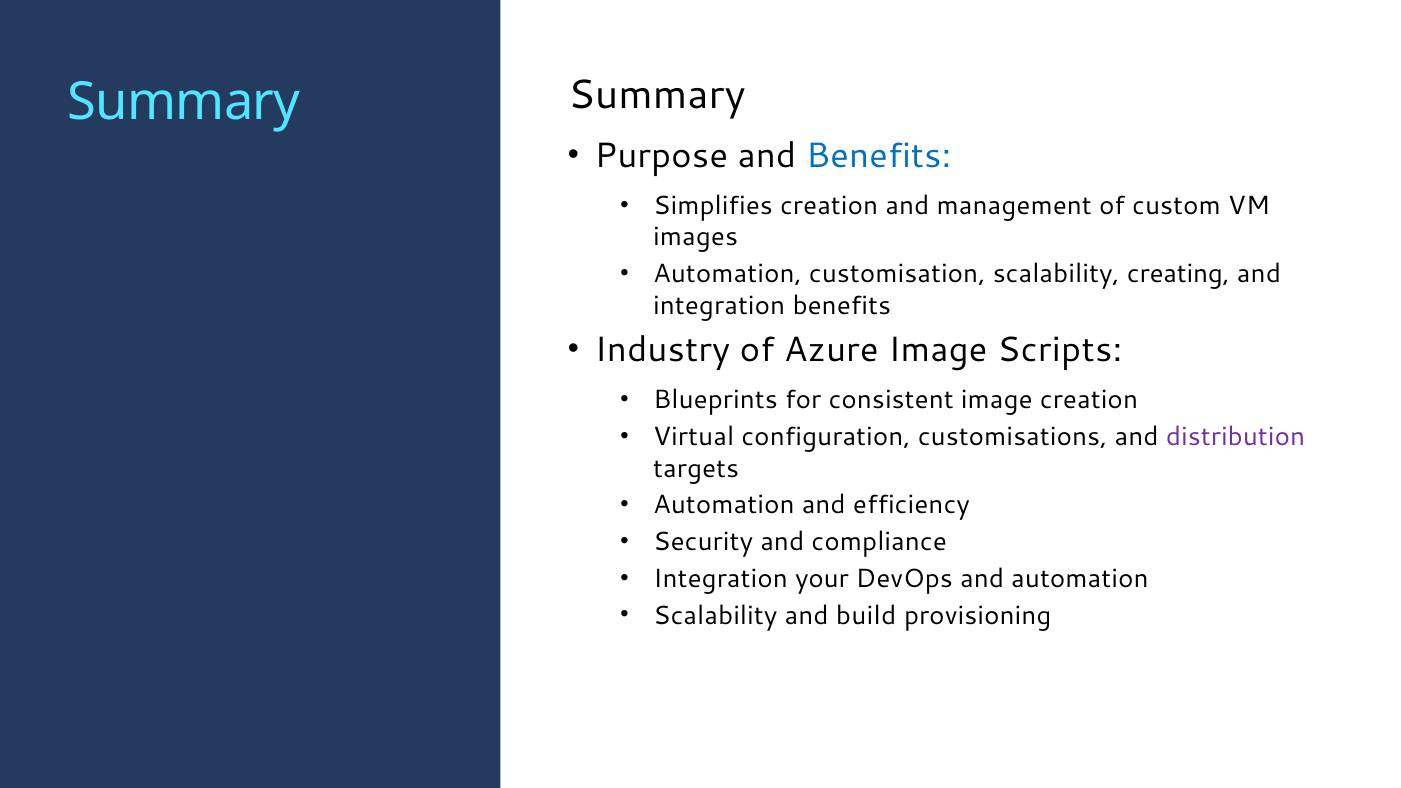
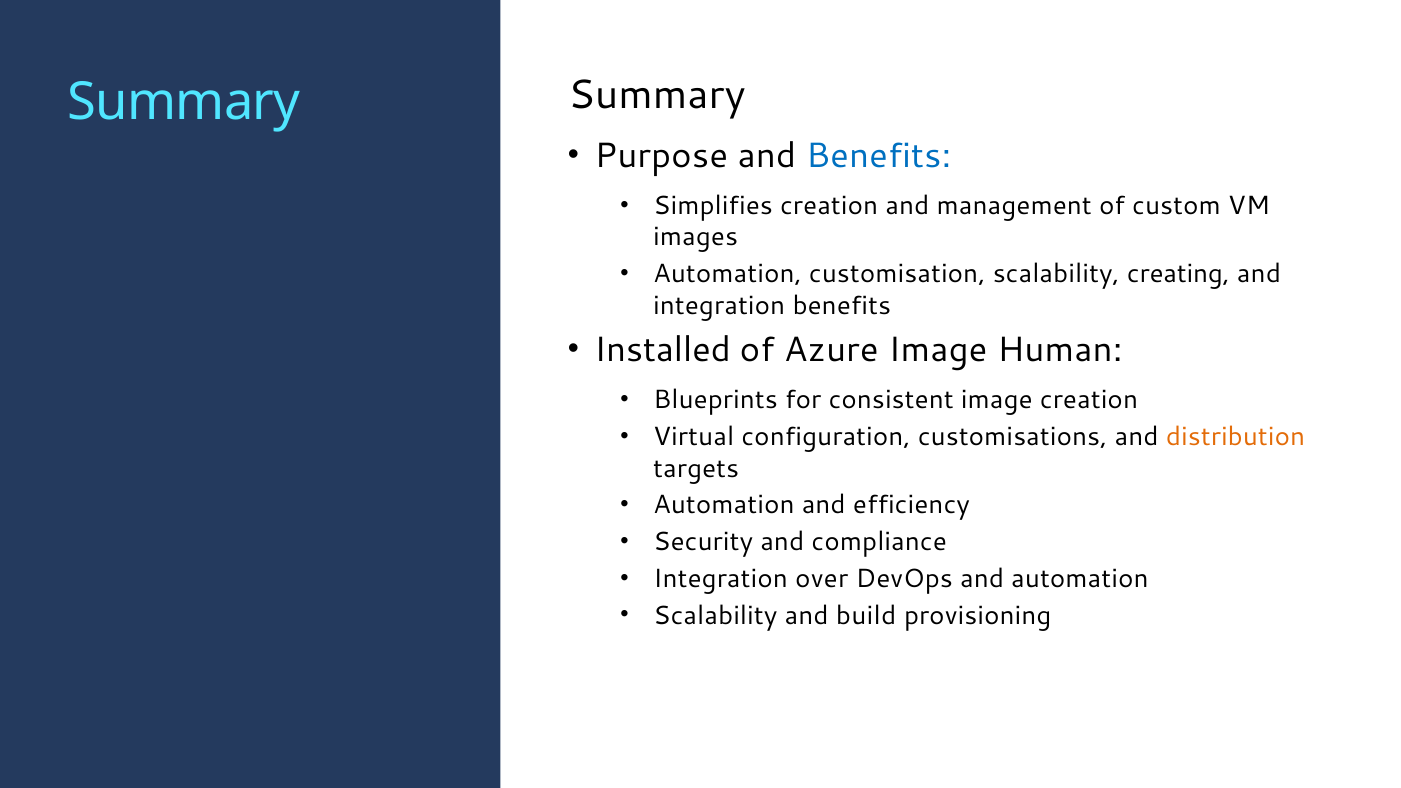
Industry: Industry -> Installed
Scripts: Scripts -> Human
distribution colour: purple -> orange
your: your -> over
